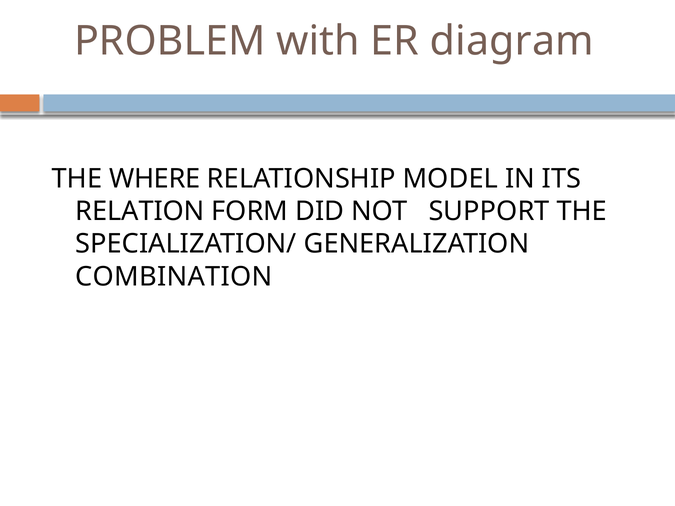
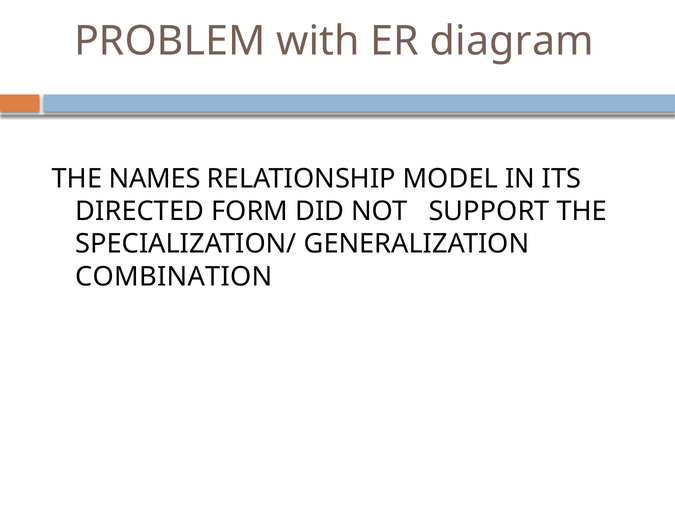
WHERE: WHERE -> NAMES
RELATION: RELATION -> DIRECTED
